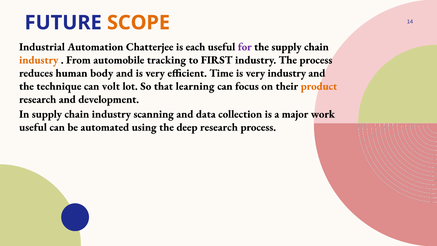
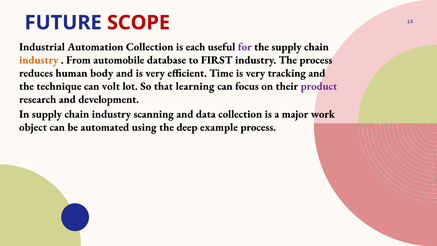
SCOPE colour: orange -> red
Automation Chatterjee: Chatterjee -> Collection
tracking: tracking -> database
very industry: industry -> tracking
product colour: orange -> purple
useful at (33, 127): useful -> object
deep research: research -> example
